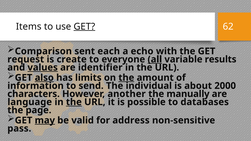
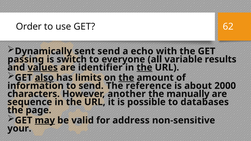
Items: Items -> Order
GET at (84, 27) underline: present -> none
Comparison: Comparison -> Dynamically
sent each: each -> send
request: request -> passing
create: create -> switch
all underline: present -> none
the at (144, 68) underline: none -> present
individual: individual -> reference
language: language -> sequence
the at (74, 102) underline: present -> none
pass: pass -> your
